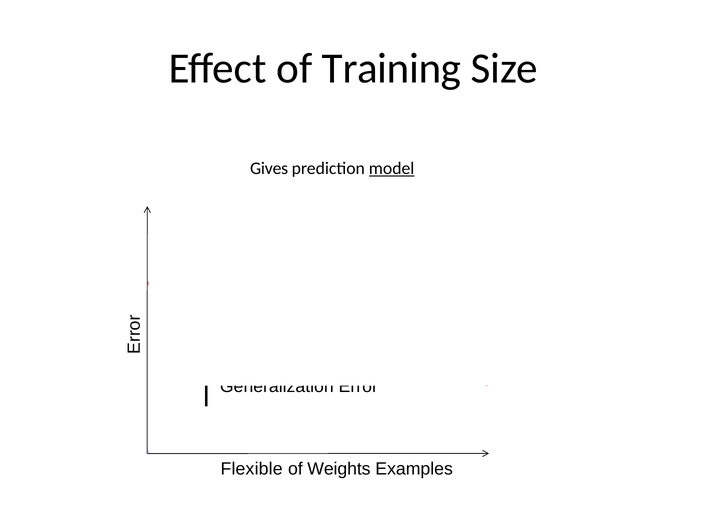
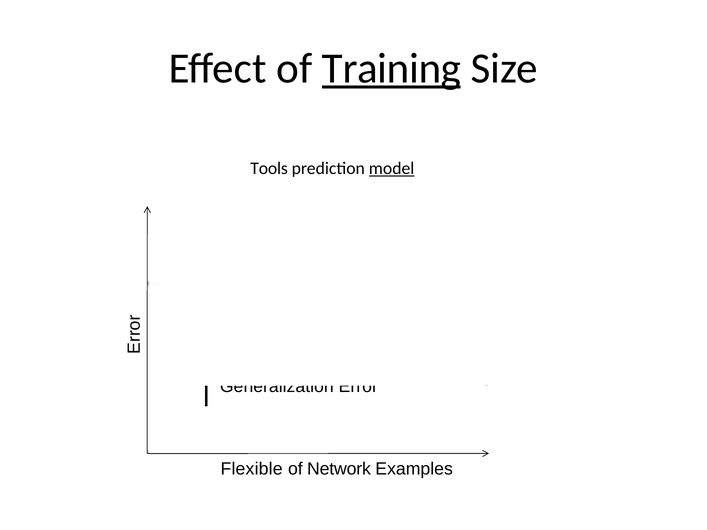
Training at (392, 68) underline: none -> present
Gives: Gives -> Tools
Weights: Weights -> Network
